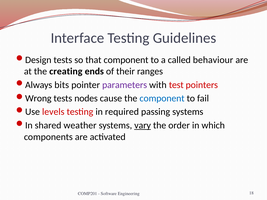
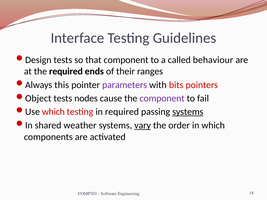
the creating: creating -> required
bits: bits -> this
test: test -> bits
Wrong: Wrong -> Object
component at (162, 98) colour: blue -> purple
Use levels: levels -> which
systems at (188, 112) underline: none -> present
